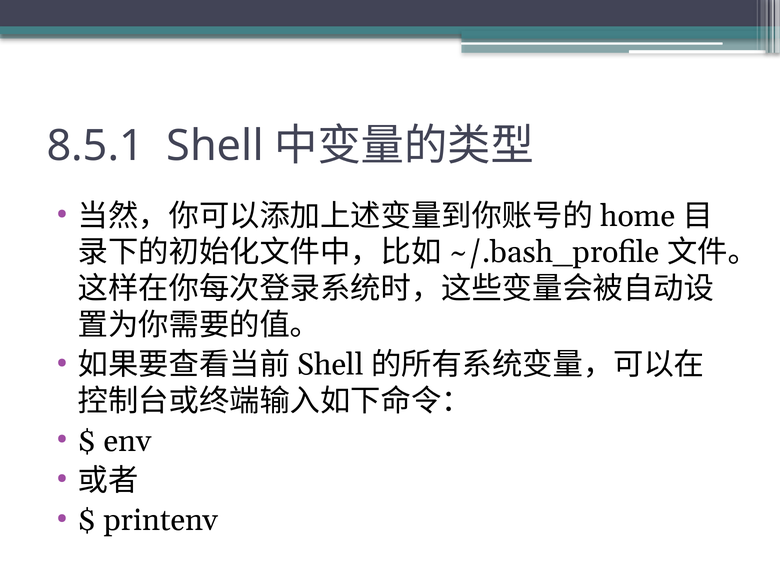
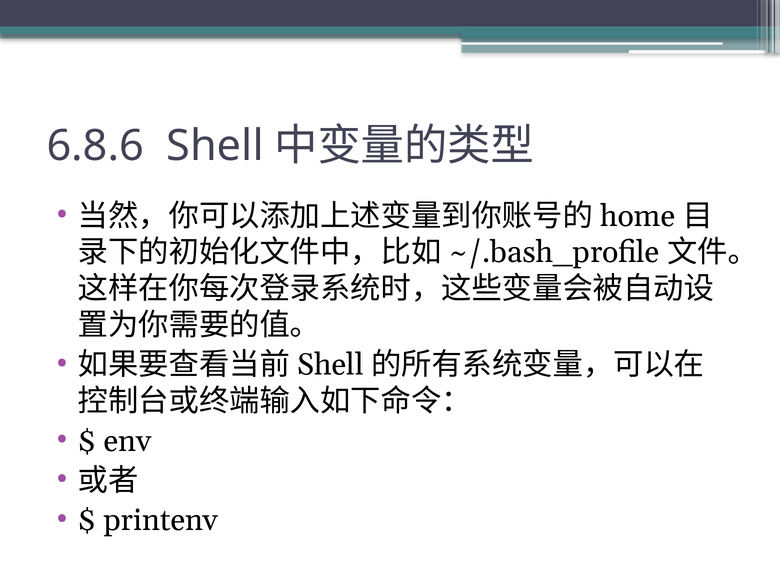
8.5.1: 8.5.1 -> 6.8.6
